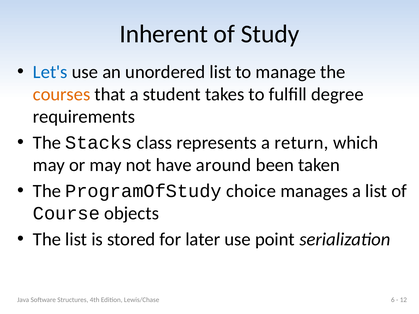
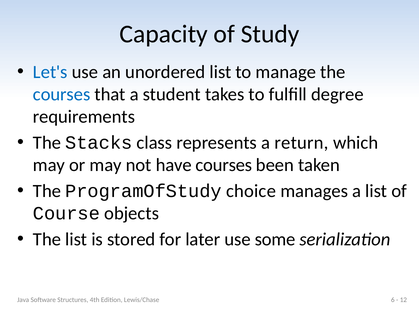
Inherent: Inherent -> Capacity
courses at (62, 94) colour: orange -> blue
have around: around -> courses
point: point -> some
